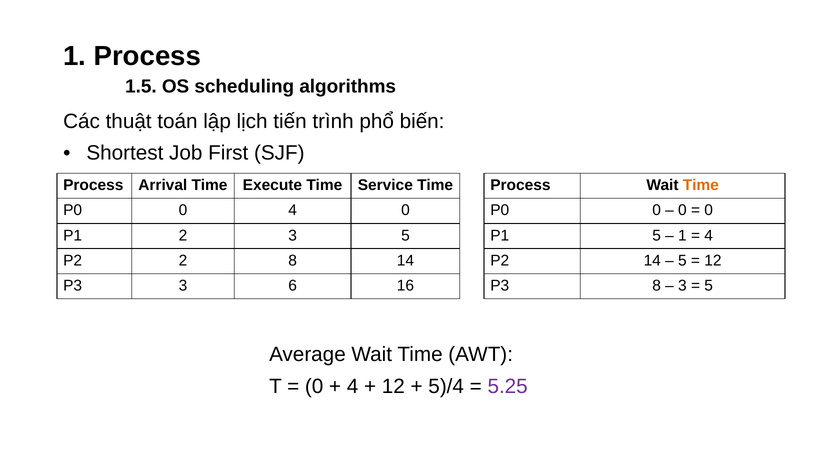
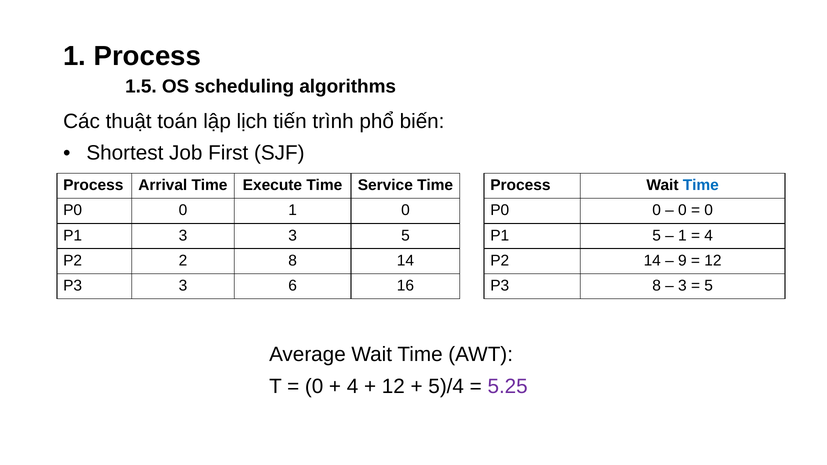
Time at (701, 185) colour: orange -> blue
0 4: 4 -> 1
P1 2: 2 -> 3
5 at (682, 261): 5 -> 9
